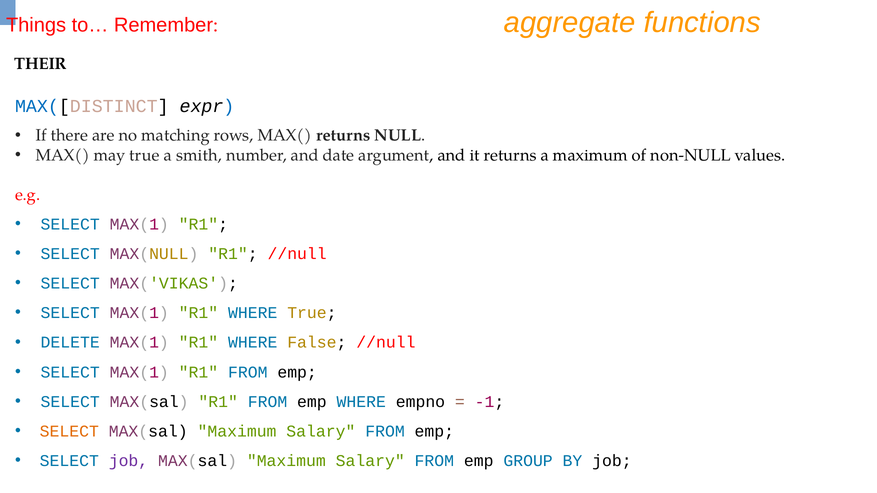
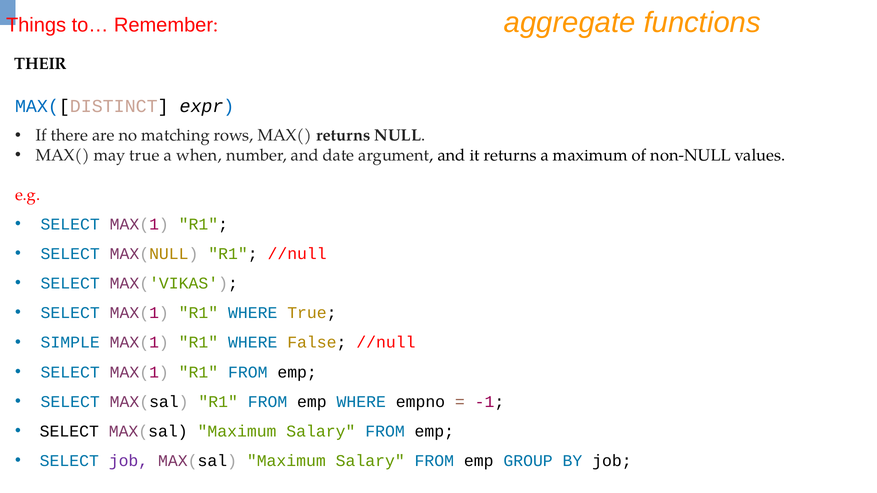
smith: smith -> when
DELETE: DELETE -> SIMPLE
SELECT at (69, 432) colour: orange -> black
